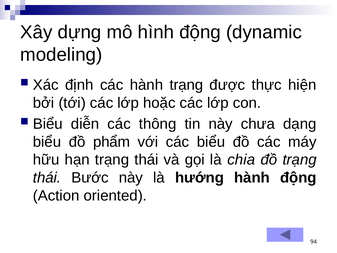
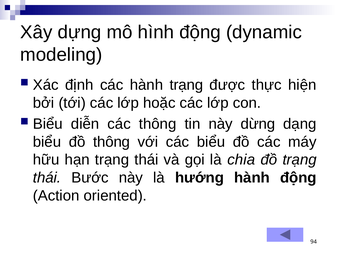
chưa: chưa -> dừng
đồ phẩm: phẩm -> thông
